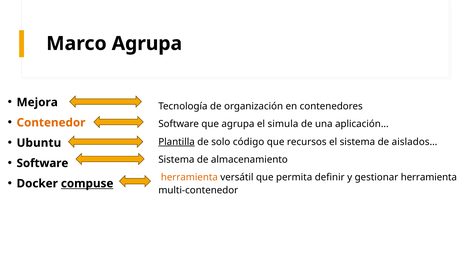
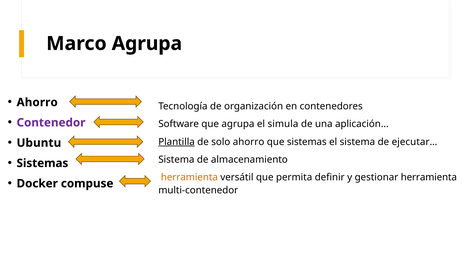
Mejora at (37, 102): Mejora -> Ahorro
Contenedor colour: orange -> purple
solo código: código -> ahorro
que recursos: recursos -> sistemas
aislados…: aislados… -> ejecutar…
Software at (42, 163): Software -> Sistemas
compuse underline: present -> none
